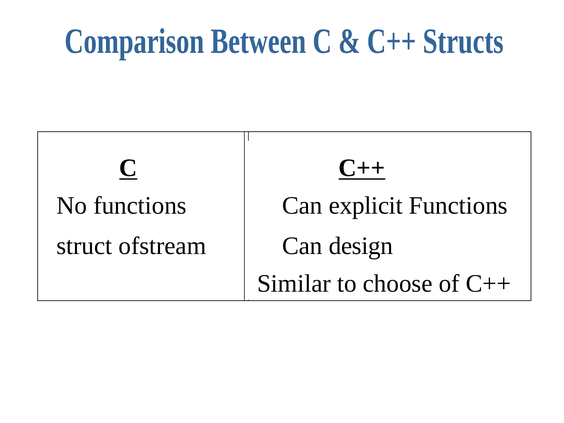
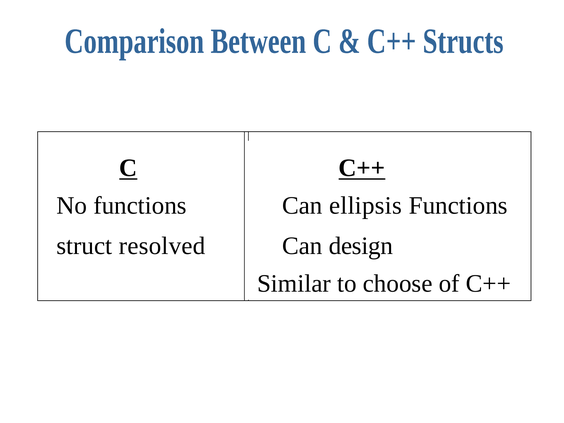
explicit: explicit -> ellipsis
ofstream: ofstream -> resolved
